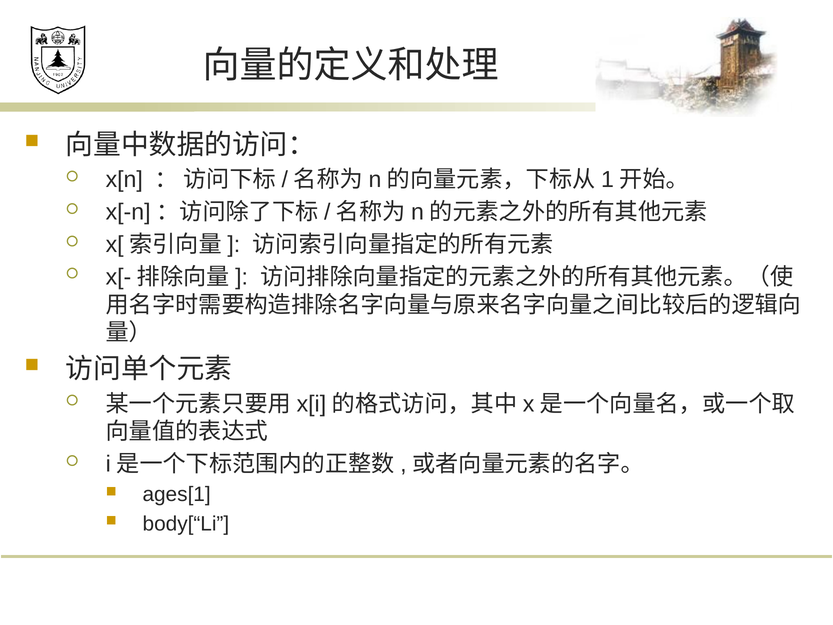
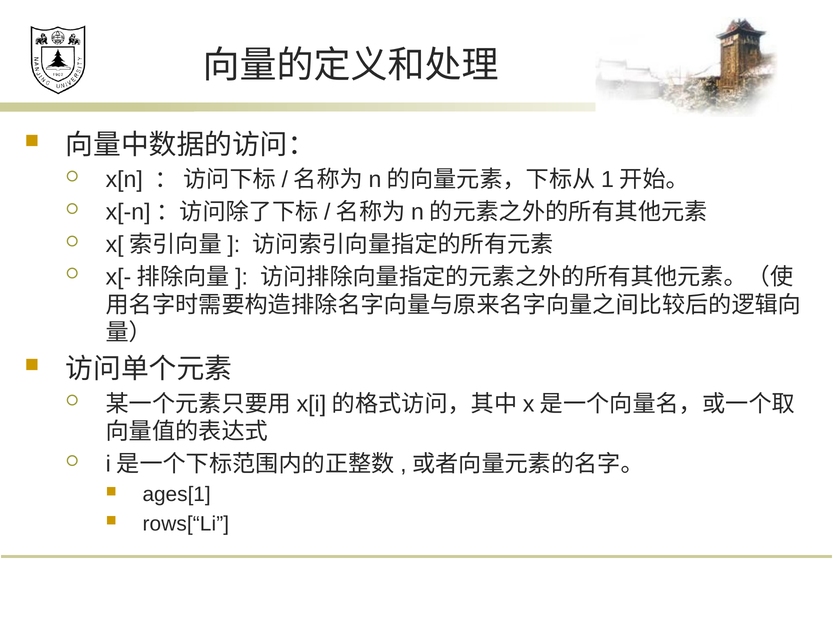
body[“Li: body[“Li -> rows[“Li
